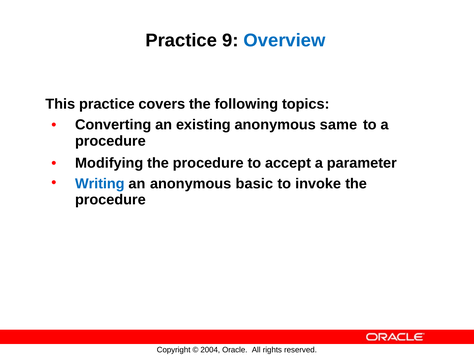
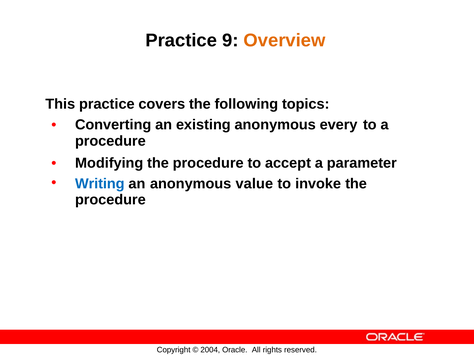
Overview colour: blue -> orange
same: same -> every
basic: basic -> value
